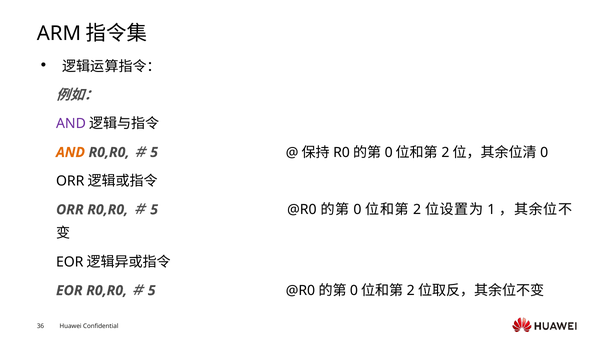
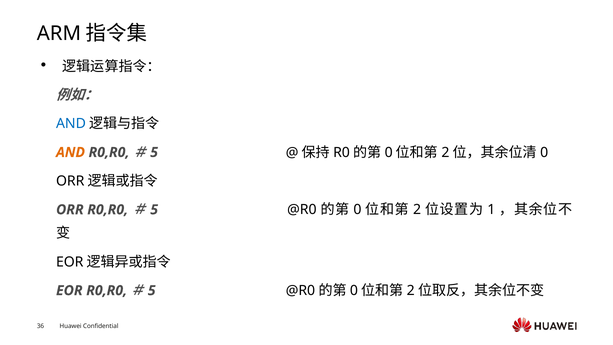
AND at (71, 124) colour: purple -> blue
